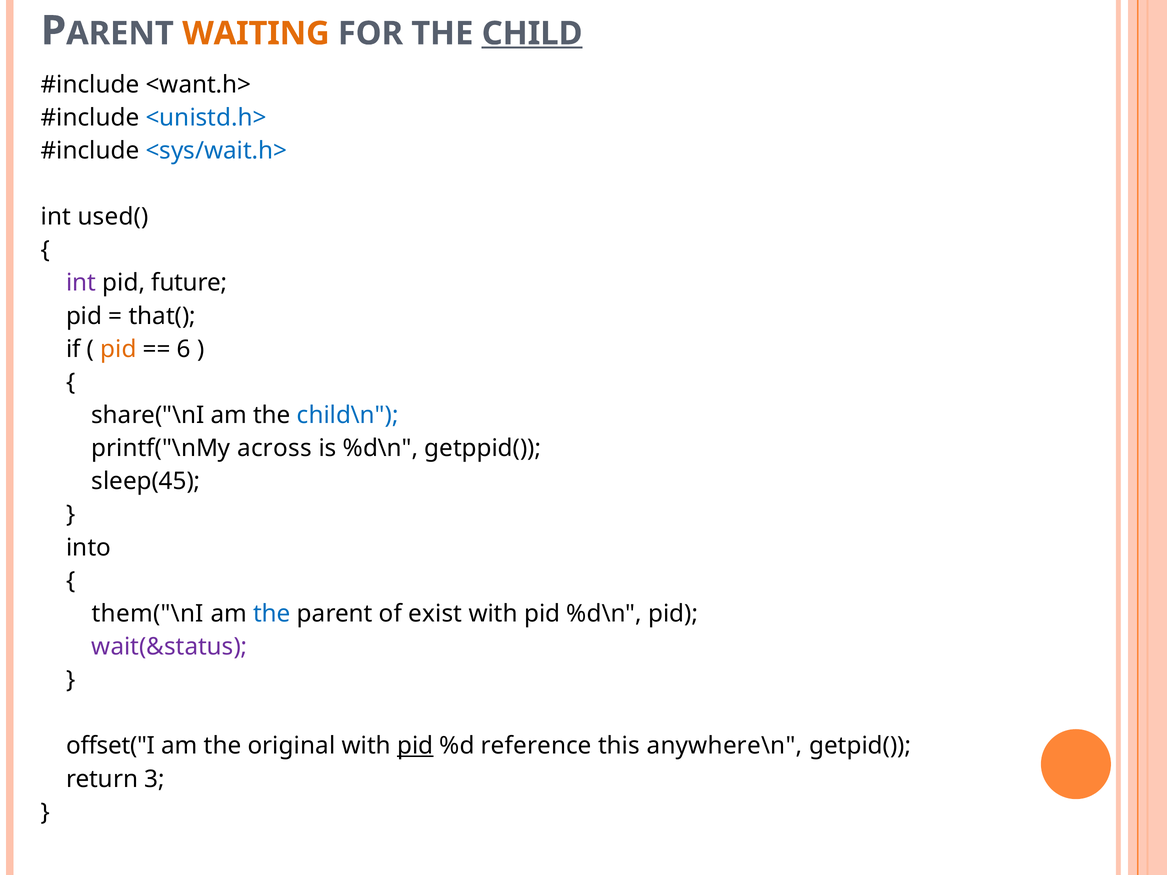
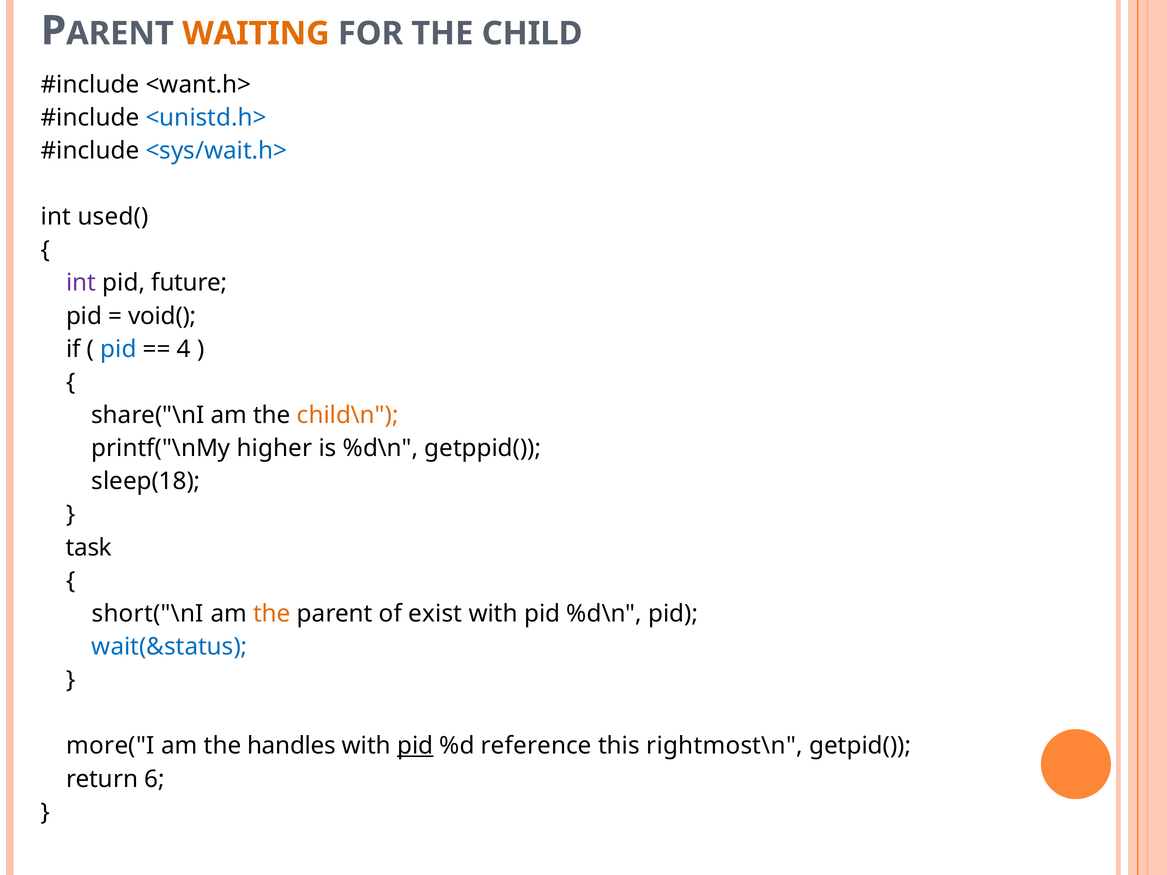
CHILD underline: present -> none
that(: that( -> void(
pid at (119, 349) colour: orange -> blue
6: 6 -> 4
child\n colour: blue -> orange
across: across -> higher
sleep(45: sleep(45 -> sleep(18
into: into -> task
them("\nI: them("\nI -> short("\nI
the at (272, 614) colour: blue -> orange
wait(&status colour: purple -> blue
offset("I: offset("I -> more("I
original: original -> handles
anywhere\n: anywhere\n -> rightmost\n
3: 3 -> 6
